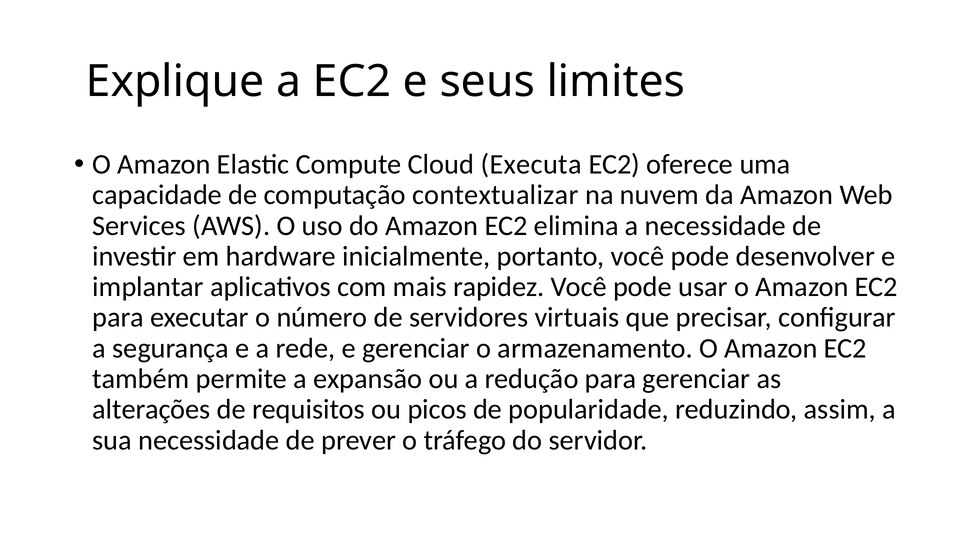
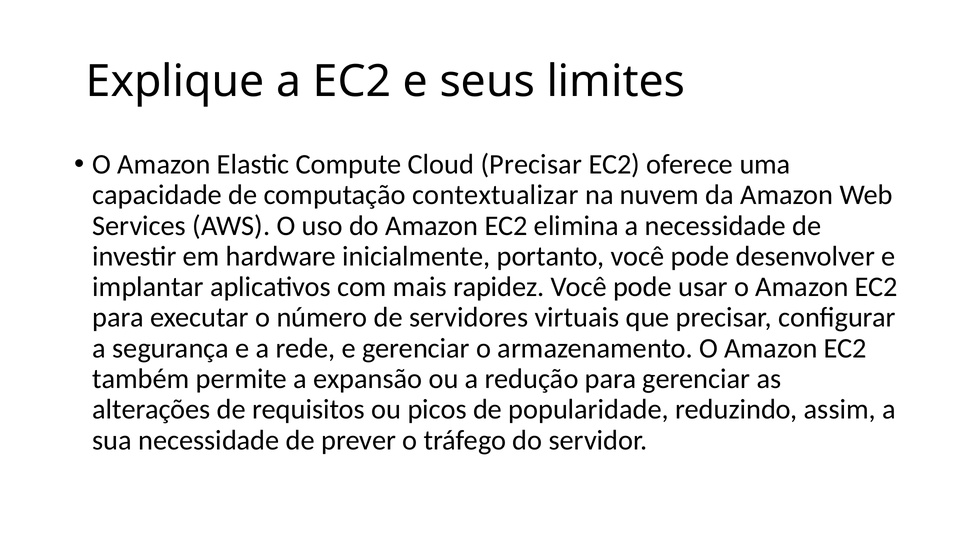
Cloud Executa: Executa -> Precisar
